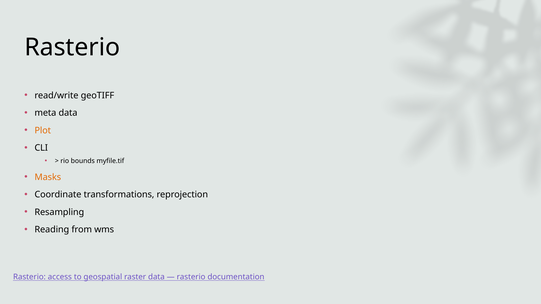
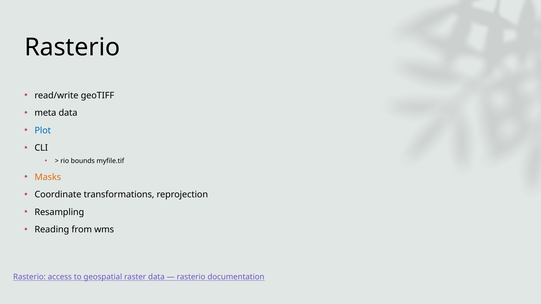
Plot colour: orange -> blue
